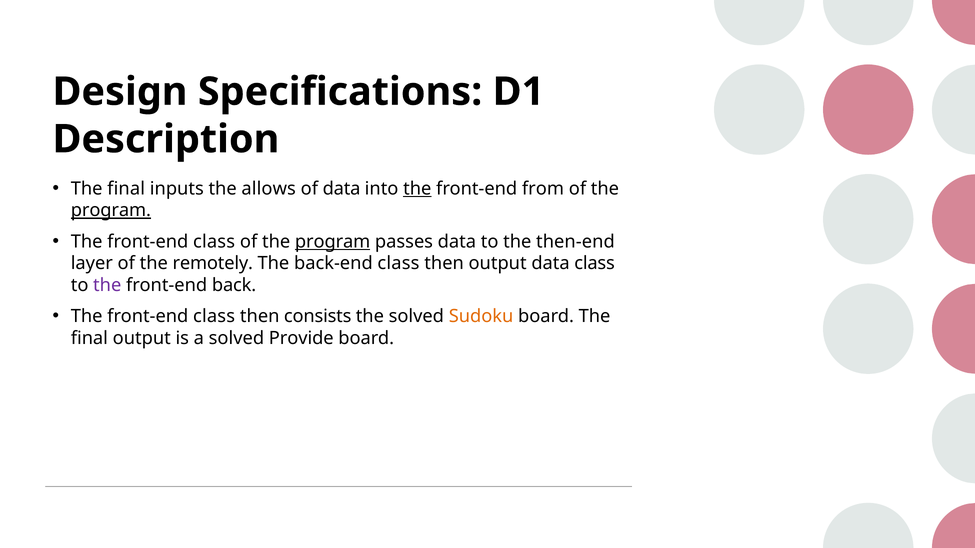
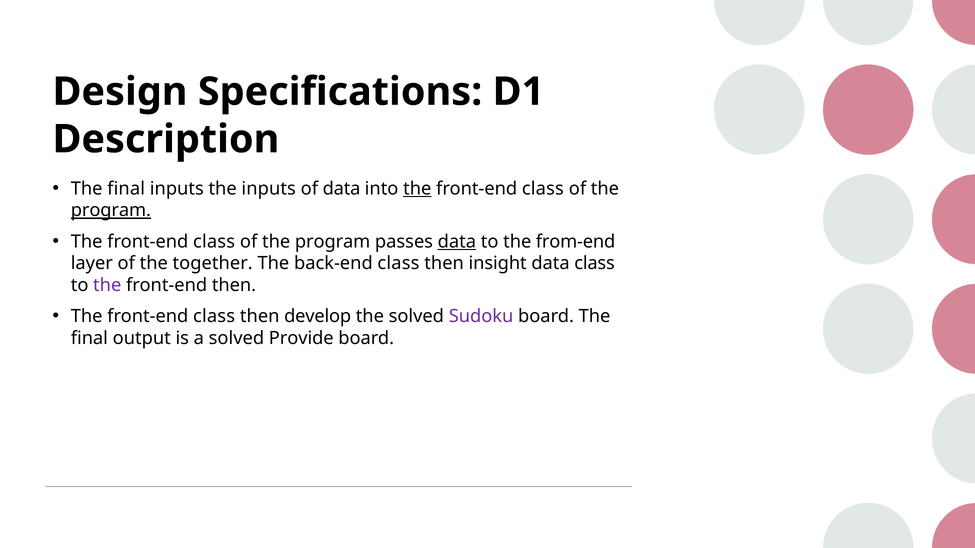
the allows: allows -> inputs
from at (543, 189): from -> class
program at (333, 242) underline: present -> none
data at (457, 242) underline: none -> present
then-end: then-end -> from-end
remotely: remotely -> together
then output: output -> insight
front-end back: back -> then
consists: consists -> develop
Sudoku colour: orange -> purple
